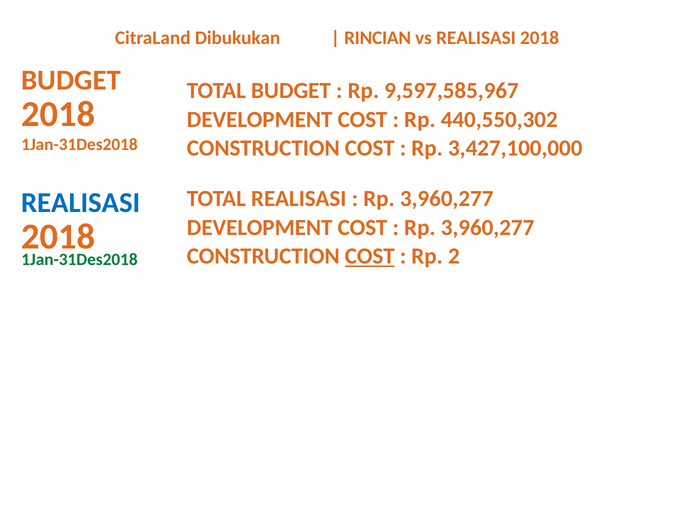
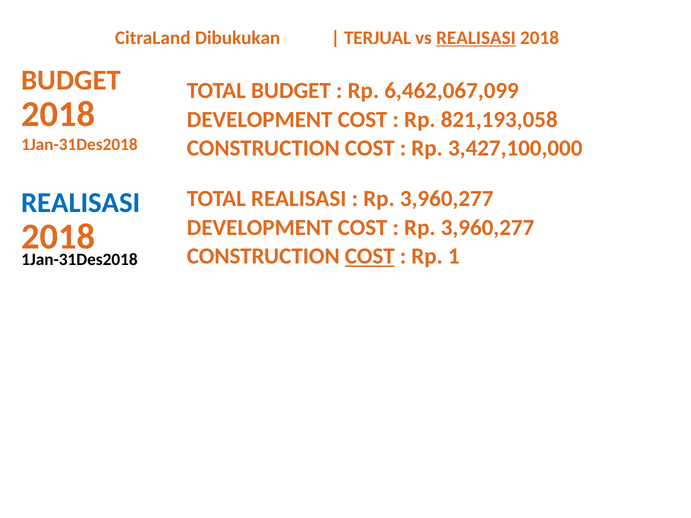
RINCIAN: RINCIAN -> TERJUAL
REALISASI at (476, 38) underline: none -> present
9,597,585,967: 9,597,585,967 -> 6,462,067,099
440,550,302: 440,550,302 -> 821,193,058
2: 2 -> 1
1Jan-31Des2018 at (79, 260) colour: green -> black
